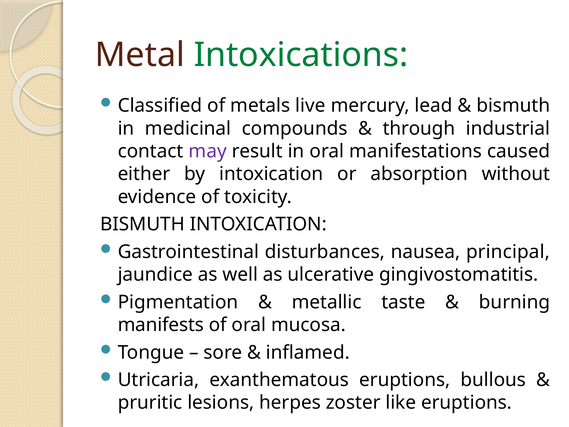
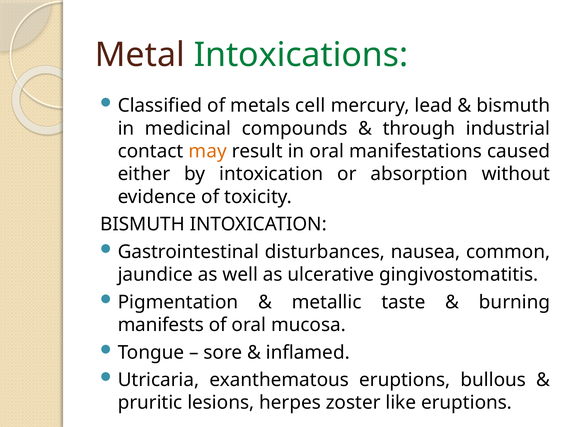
live: live -> cell
may colour: purple -> orange
principal: principal -> common
